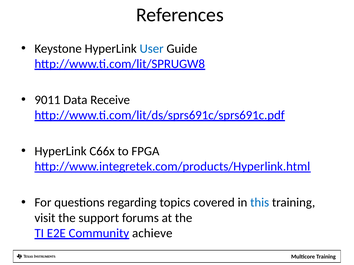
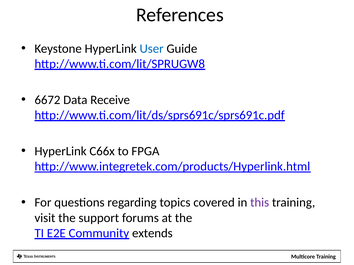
9011: 9011 -> 6672
this colour: blue -> purple
achieve: achieve -> extends
